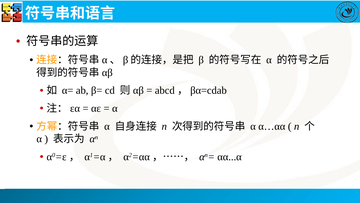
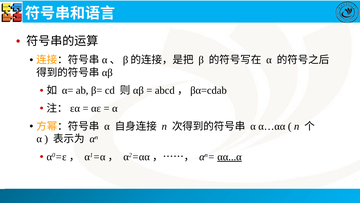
αα...α underline: none -> present
